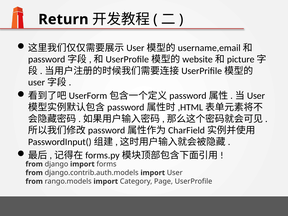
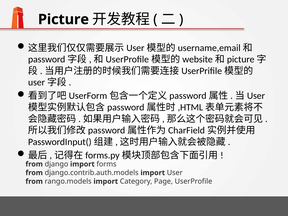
Return: Return -> Picture
